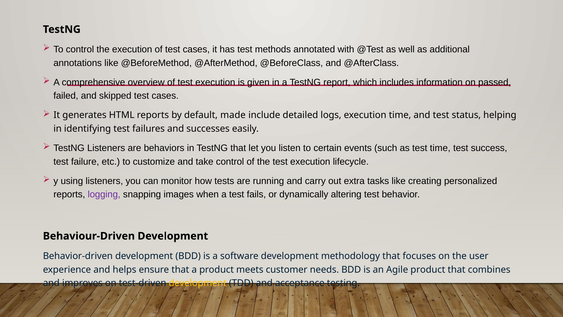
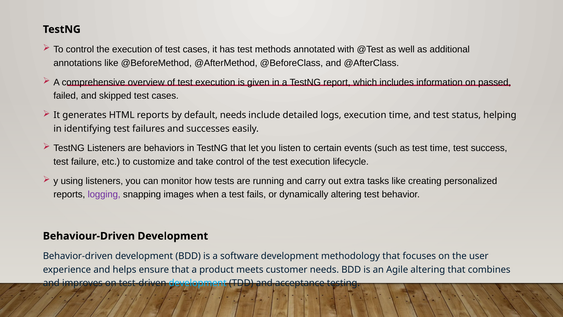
default made: made -> needs
Agile product: product -> altering
development at (198, 283) colour: yellow -> light blue
